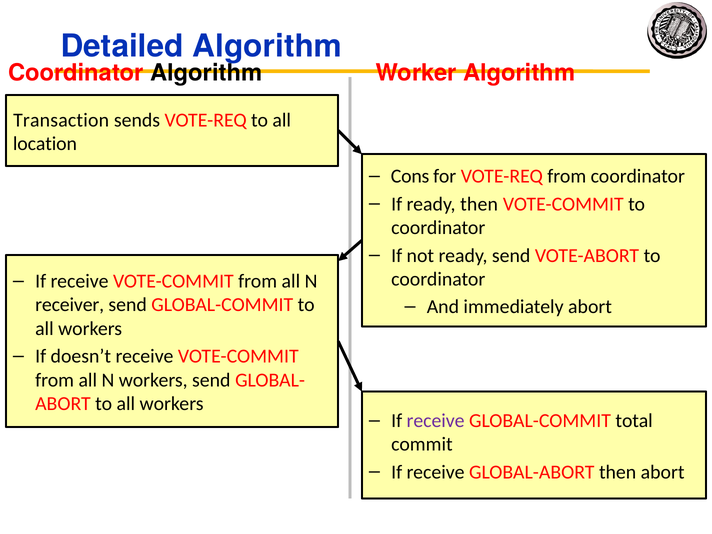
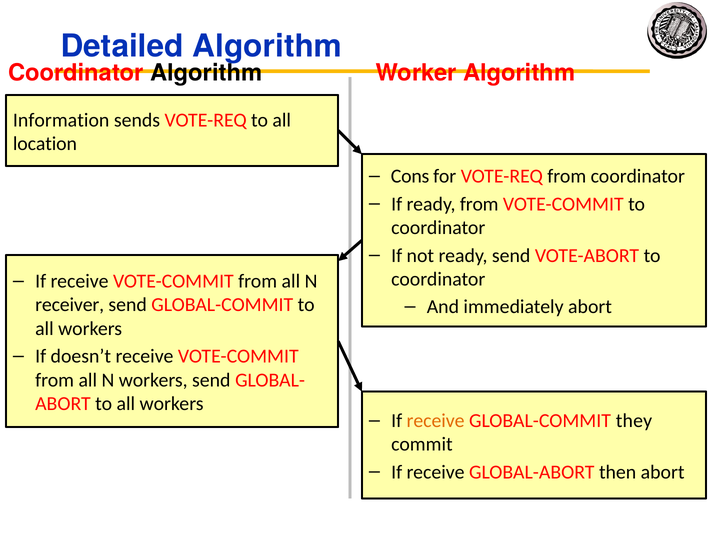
Transaction: Transaction -> Information
ready then: then -> from
receive at (436, 421) colour: purple -> orange
total: total -> they
